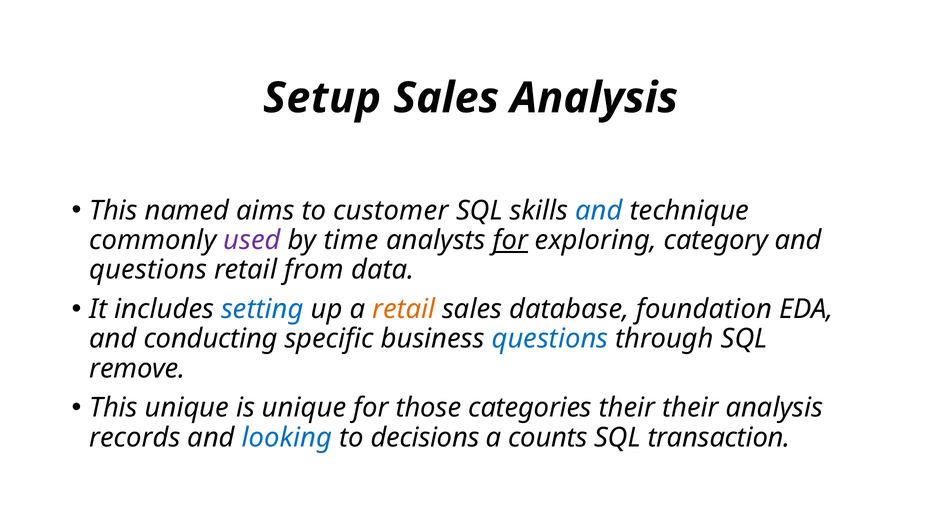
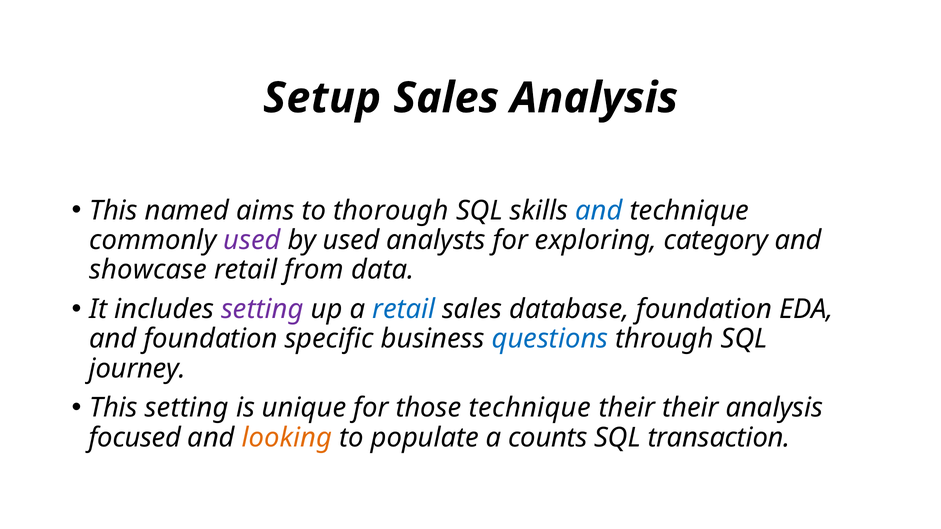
customer: customer -> thorough
by time: time -> used
for at (510, 240) underline: present -> none
questions at (148, 270): questions -> showcase
setting at (262, 309) colour: blue -> purple
retail at (404, 309) colour: orange -> blue
and conducting: conducting -> foundation
remove: remove -> journey
This unique: unique -> setting
those categories: categories -> technique
records: records -> focused
looking colour: blue -> orange
decisions: decisions -> populate
